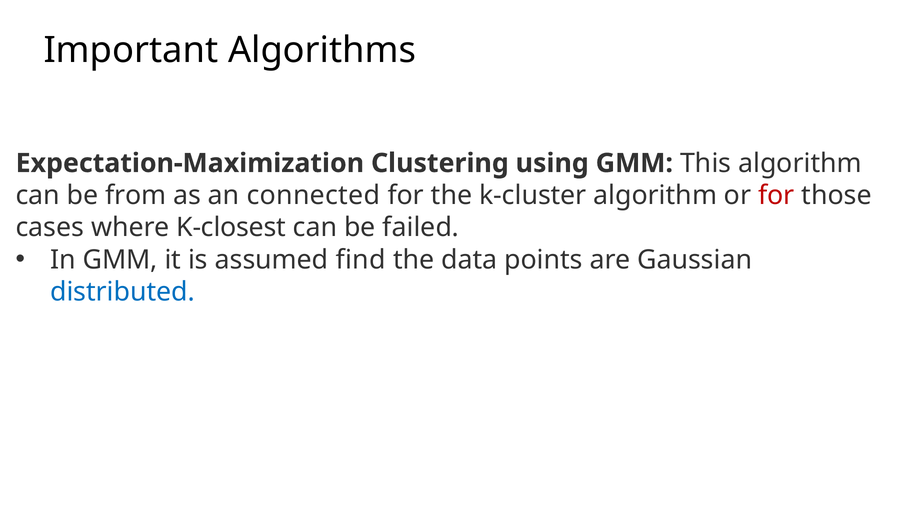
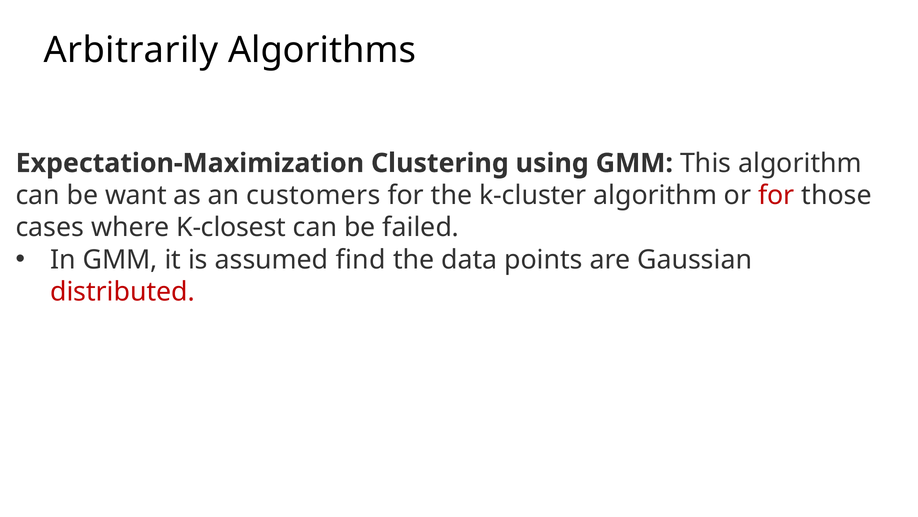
Important: Important -> Arbitrarily
from: from -> want
connected: connected -> customers
distributed colour: blue -> red
